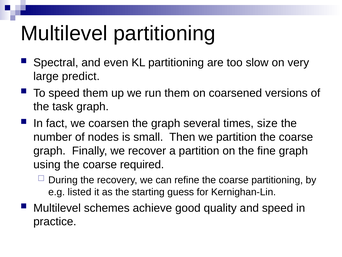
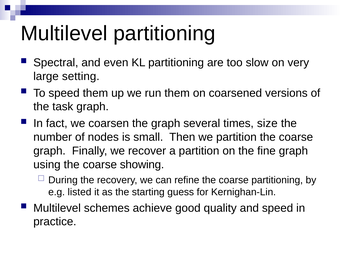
predict: predict -> setting
required: required -> showing
